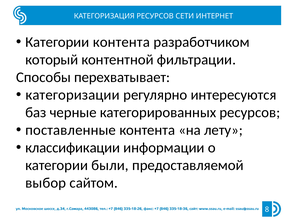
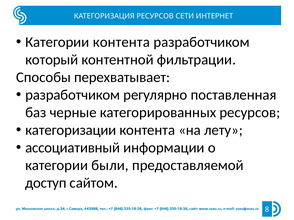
категоризации at (73, 95): категоризации -> разработчиком
интересуются: интересуются -> поставленная
поставленные: поставленные -> категоризации
классификации: классификации -> ассоциативный
выбор: выбор -> доступ
